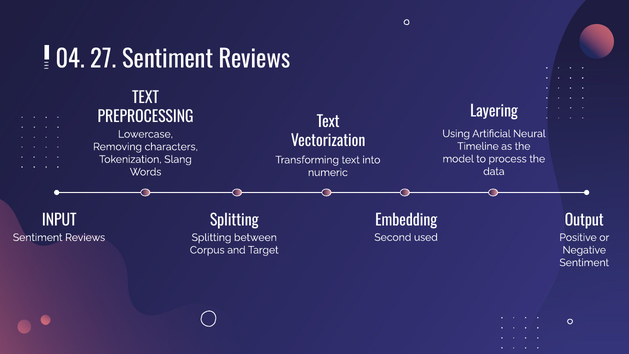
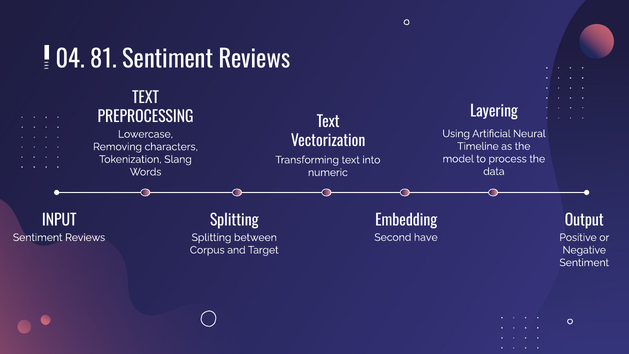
27: 27 -> 81
used: used -> have
